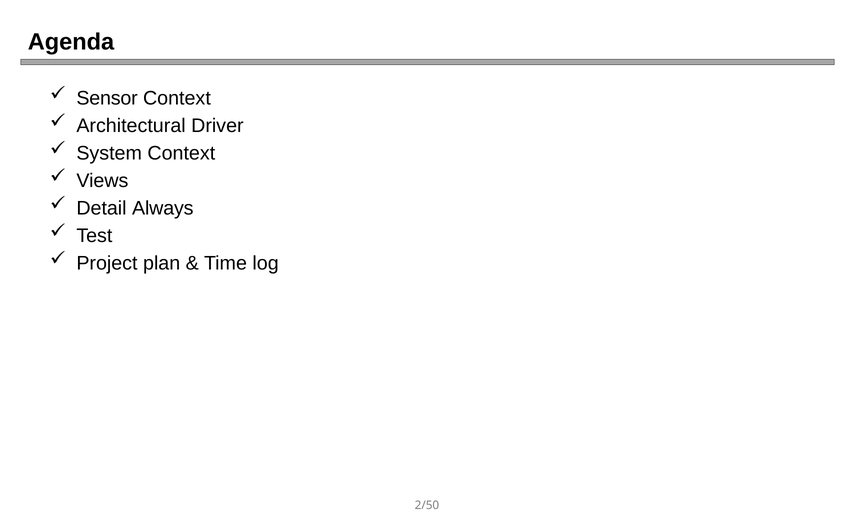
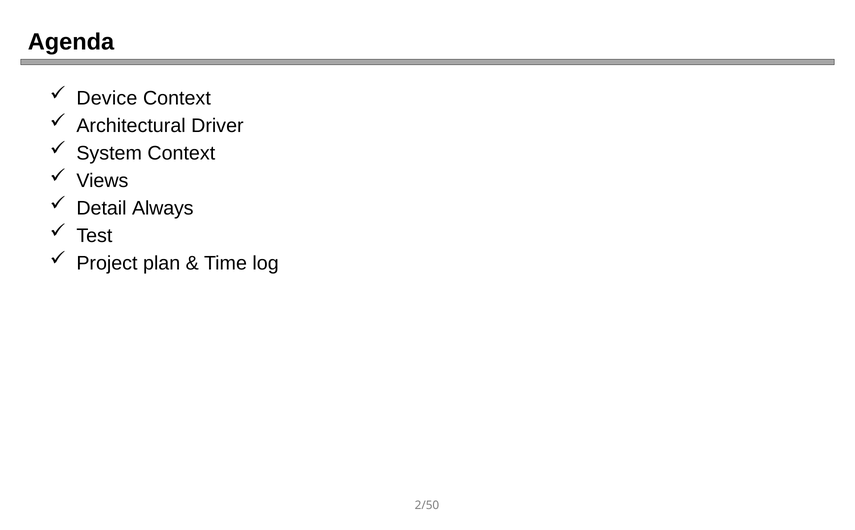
Sensor: Sensor -> Device
